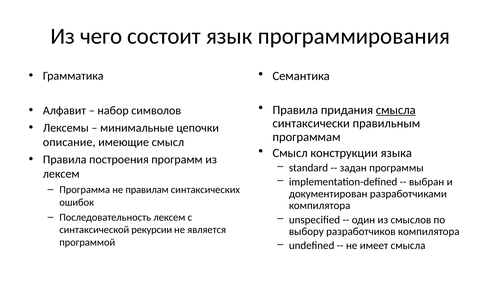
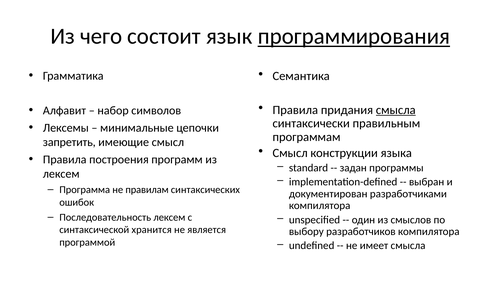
программирования underline: none -> present
описание: описание -> запретить
рекурсии: рекурсии -> хранится
